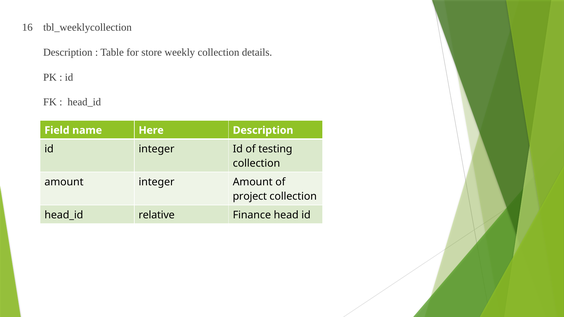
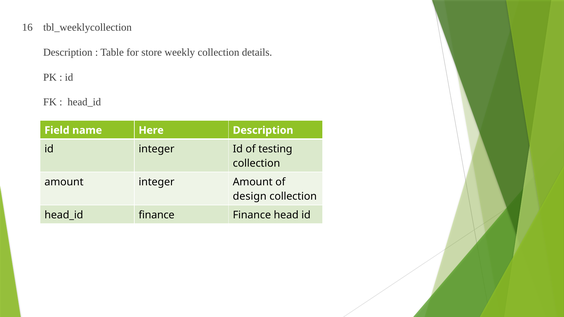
project: project -> design
head_id relative: relative -> finance
